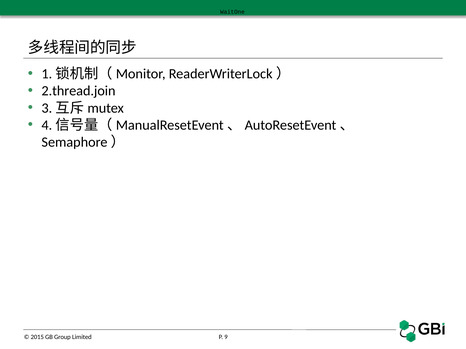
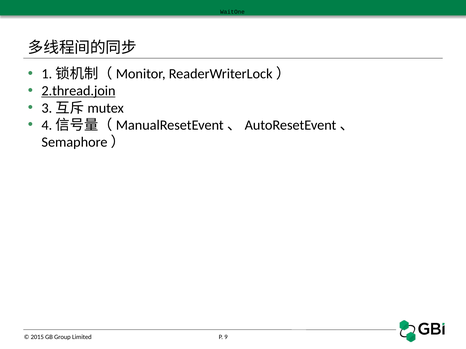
2.thread.join underline: none -> present
